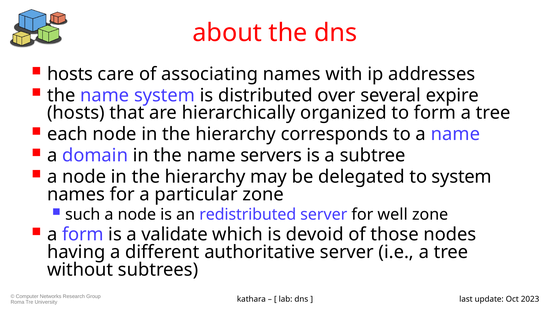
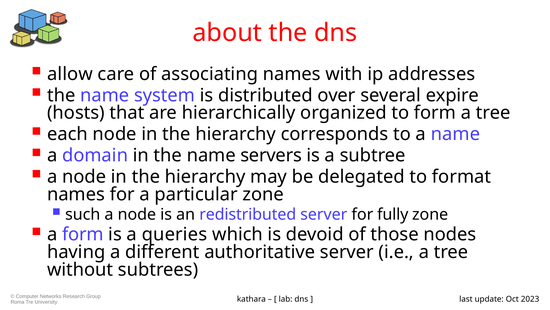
hosts at (70, 74): hosts -> allow
to system: system -> format
well: well -> fully
validate: validate -> queries
